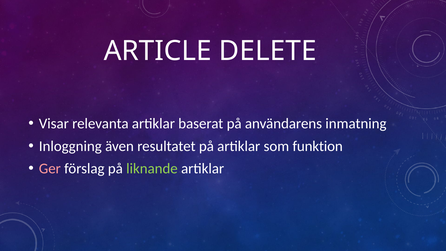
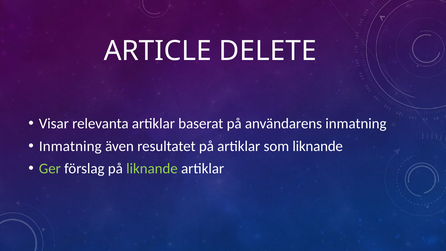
Inloggning at (70, 146): Inloggning -> Inmatning
som funktion: funktion -> liknande
Ger colour: pink -> light green
